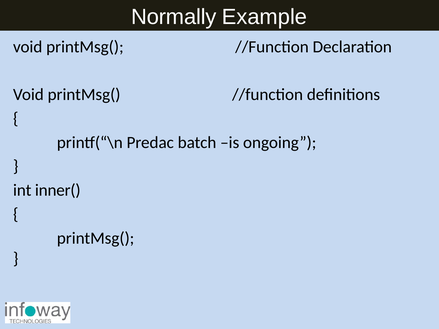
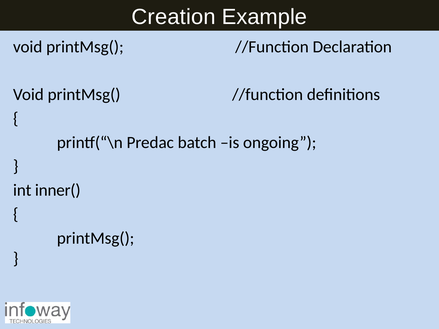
Normally: Normally -> Creation
